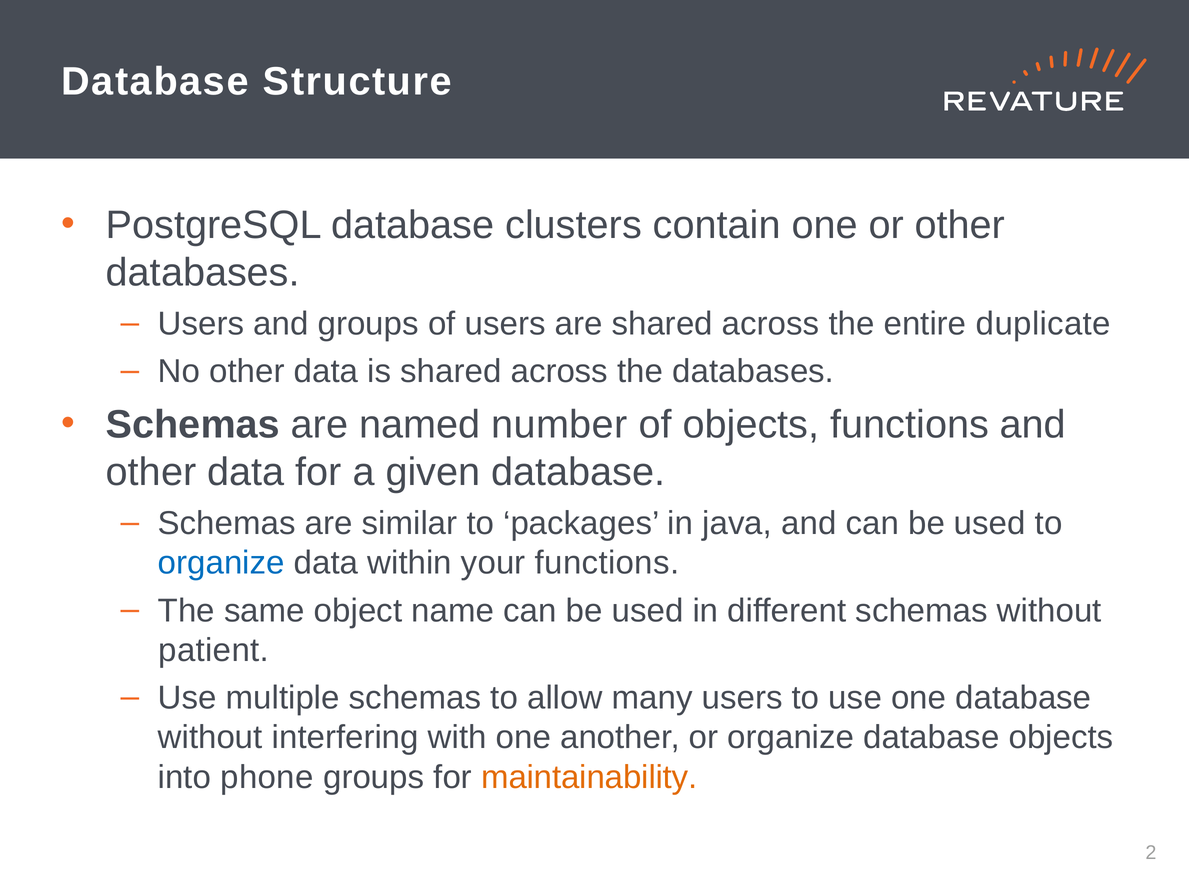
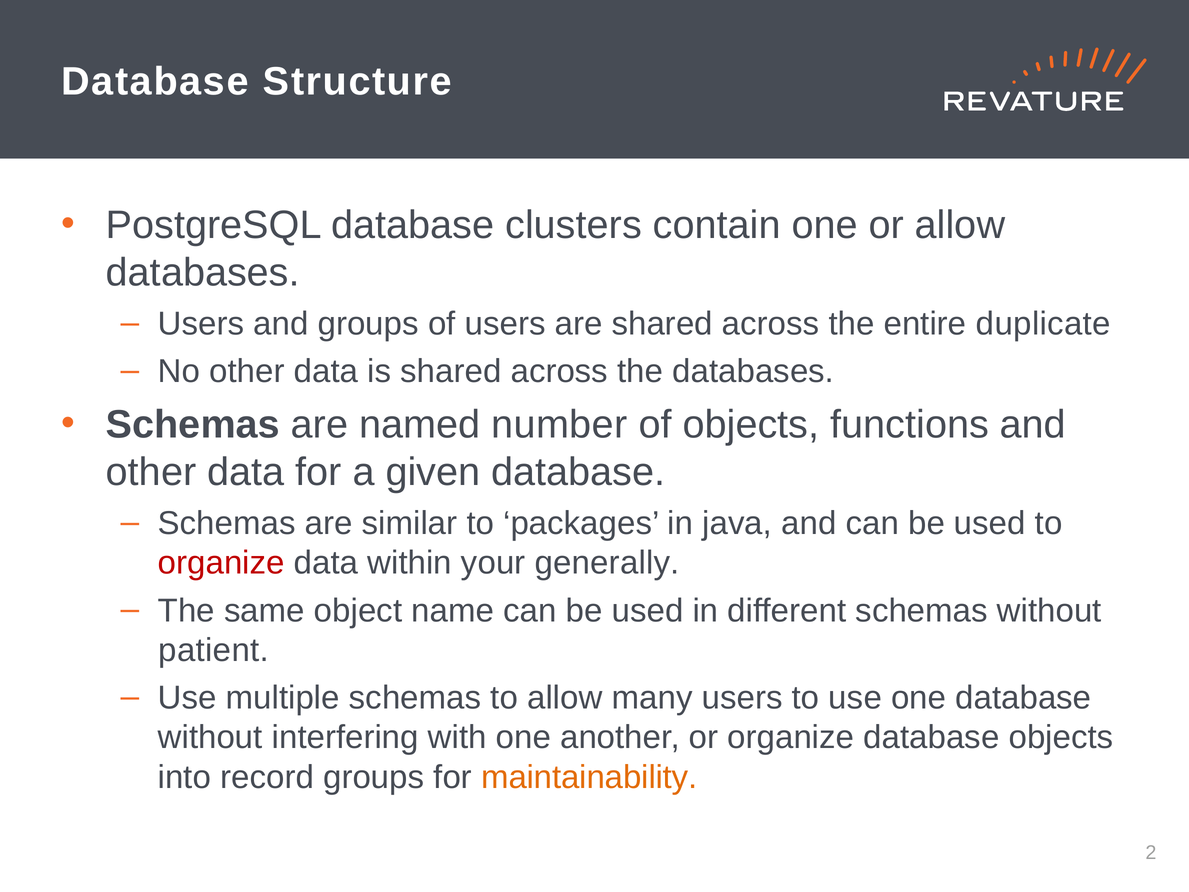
or other: other -> allow
organize at (221, 563) colour: blue -> red
your functions: functions -> generally
phone: phone -> record
